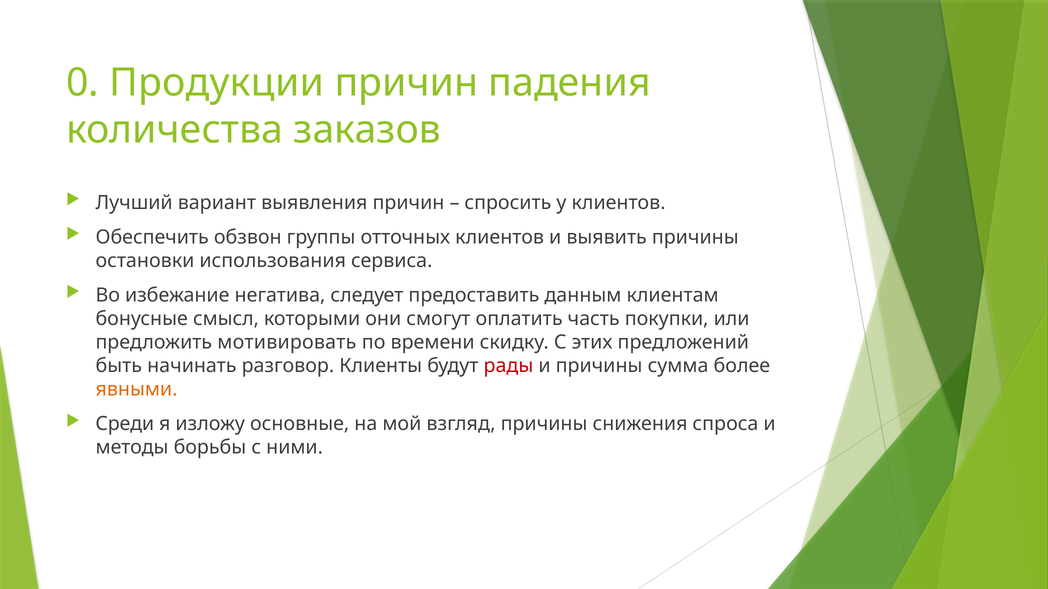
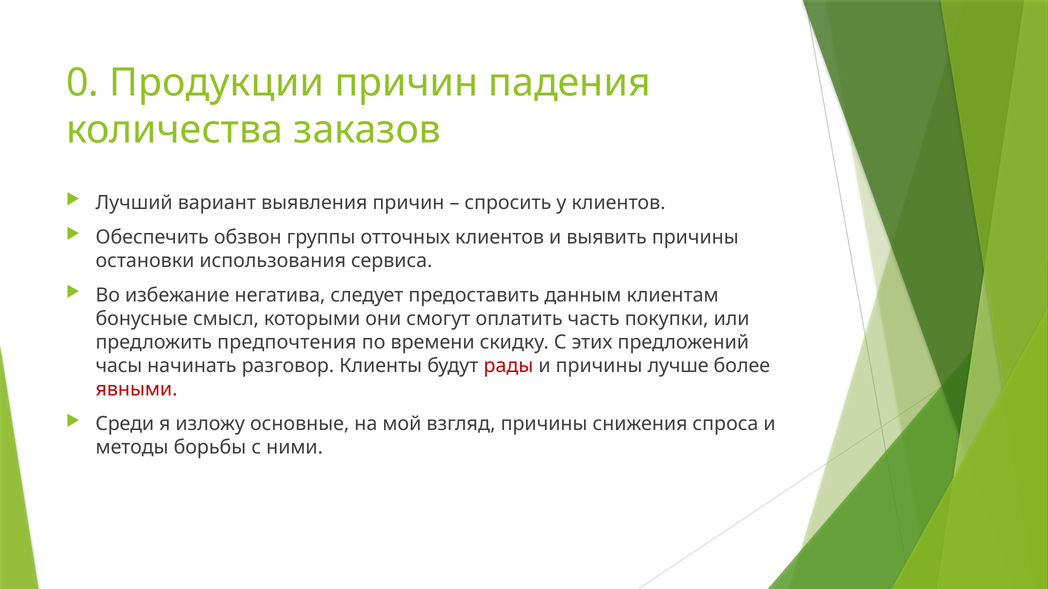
мотивировать: мотивировать -> предпочтения
быть: быть -> часы
сумма: сумма -> лучше
явными colour: orange -> red
